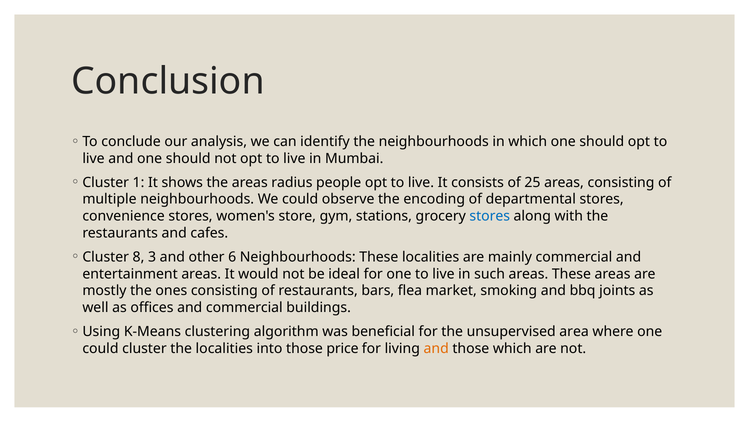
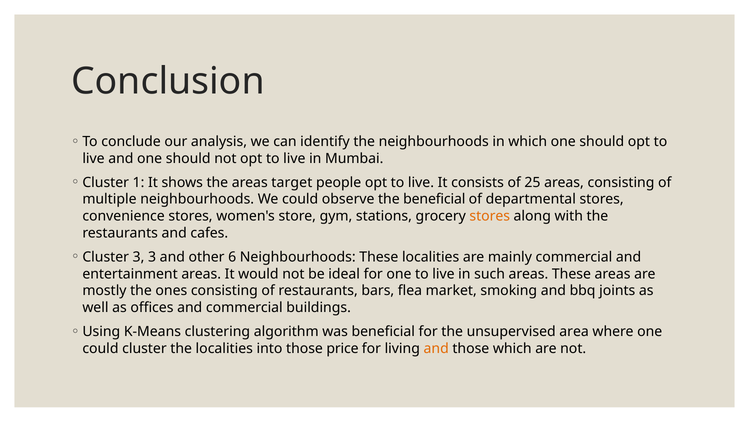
radius: radius -> target
the encoding: encoding -> beneficial
stores at (490, 216) colour: blue -> orange
Cluster 8: 8 -> 3
